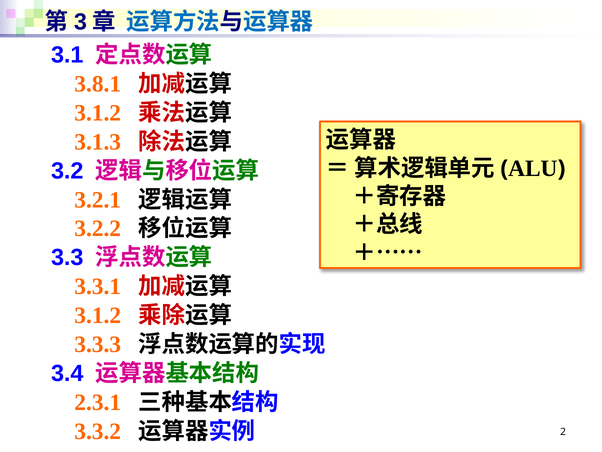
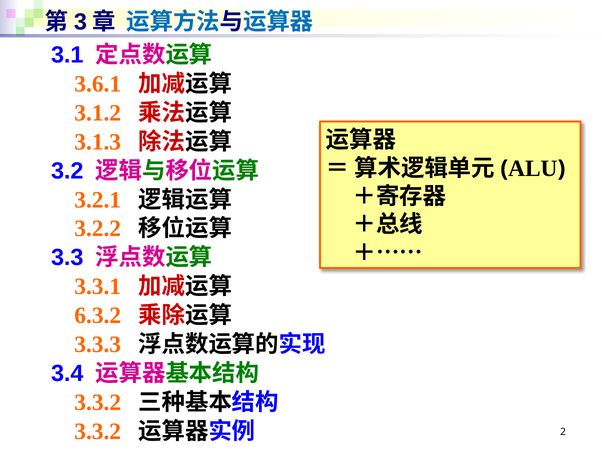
3.8.1: 3.8.1 -> 3.6.1
3.1.2 at (98, 315): 3.1.2 -> 6.3.2
2.3.1 at (98, 402): 2.3.1 -> 3.3.2
